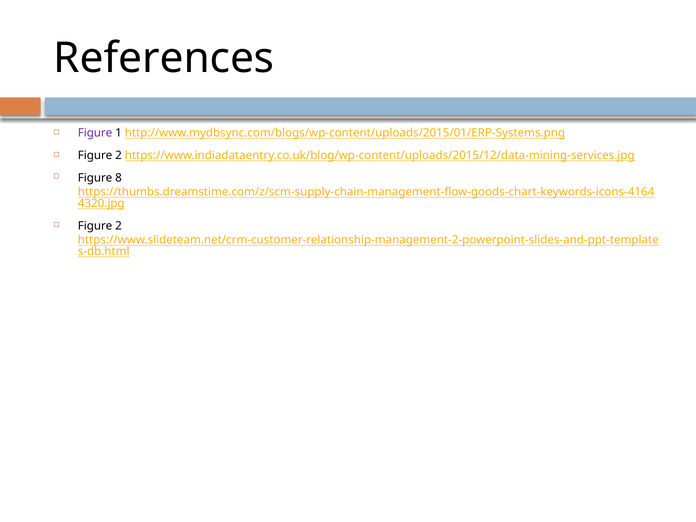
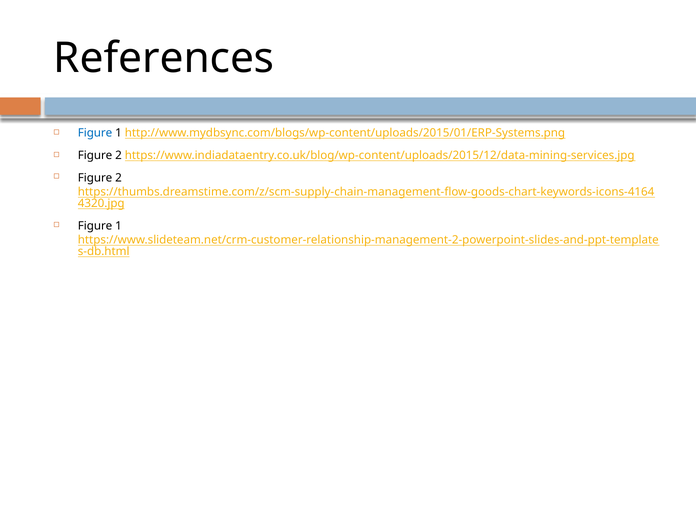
Figure at (95, 133) colour: purple -> blue
8 at (118, 178): 8 -> 2
2 at (118, 226): 2 -> 1
